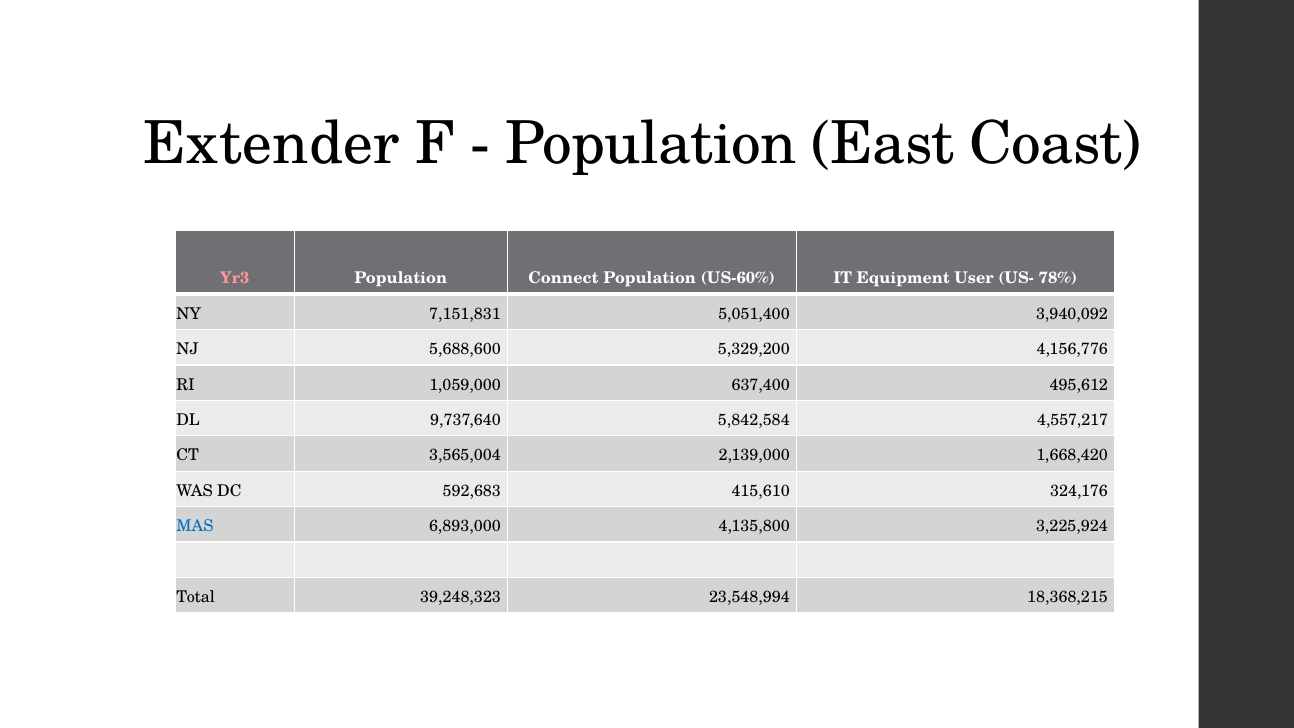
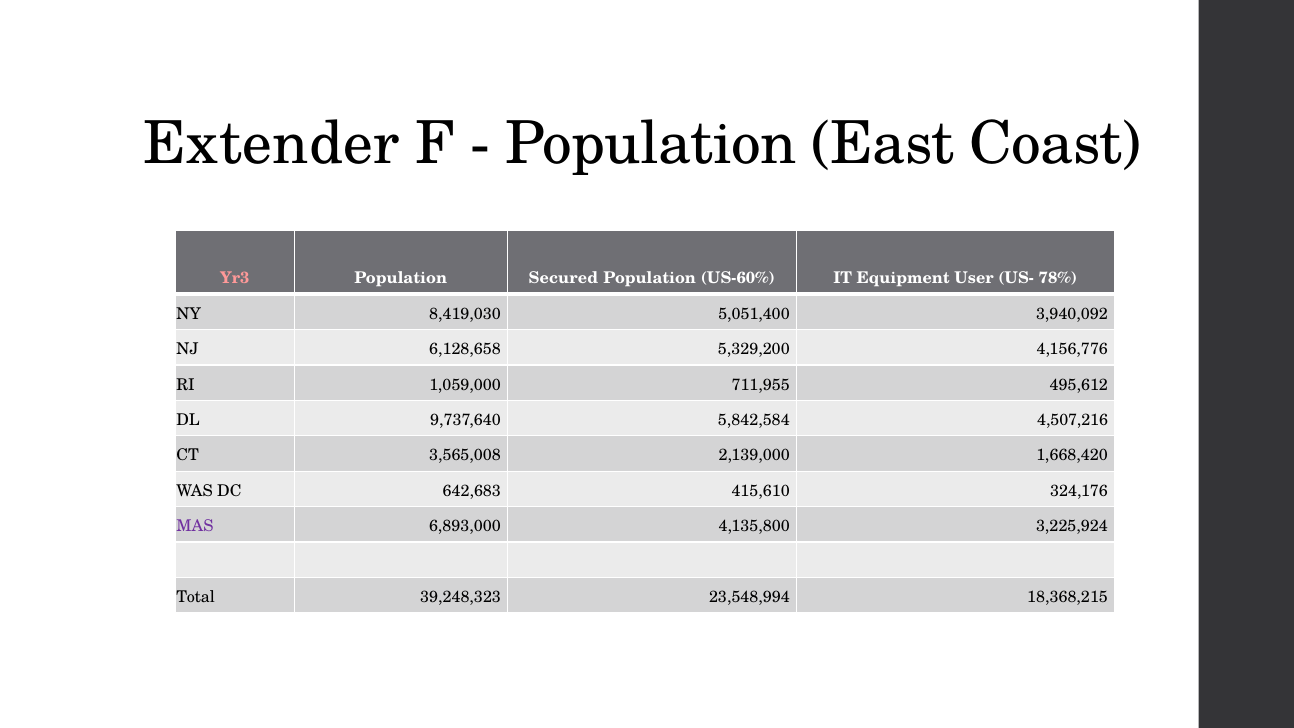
Connect: Connect -> Secured
7,151,831: 7,151,831 -> 8,419,030
5,688,600: 5,688,600 -> 6,128,658
637,400: 637,400 -> 711,955
4,557,217: 4,557,217 -> 4,507,216
3,565,004: 3,565,004 -> 3,565,008
592,683: 592,683 -> 642,683
MAS colour: blue -> purple
